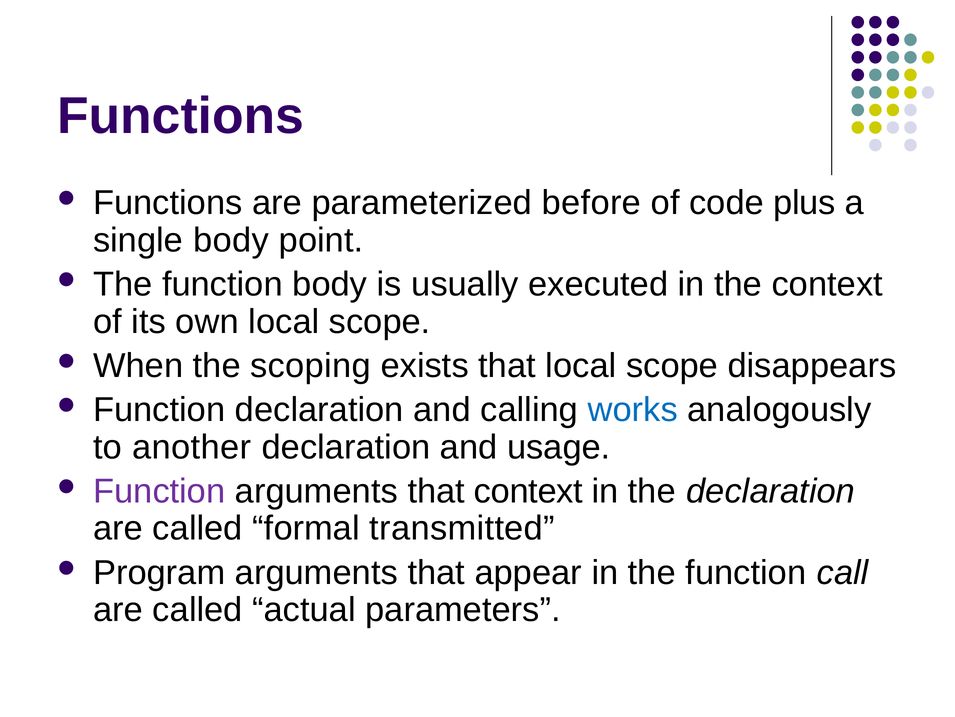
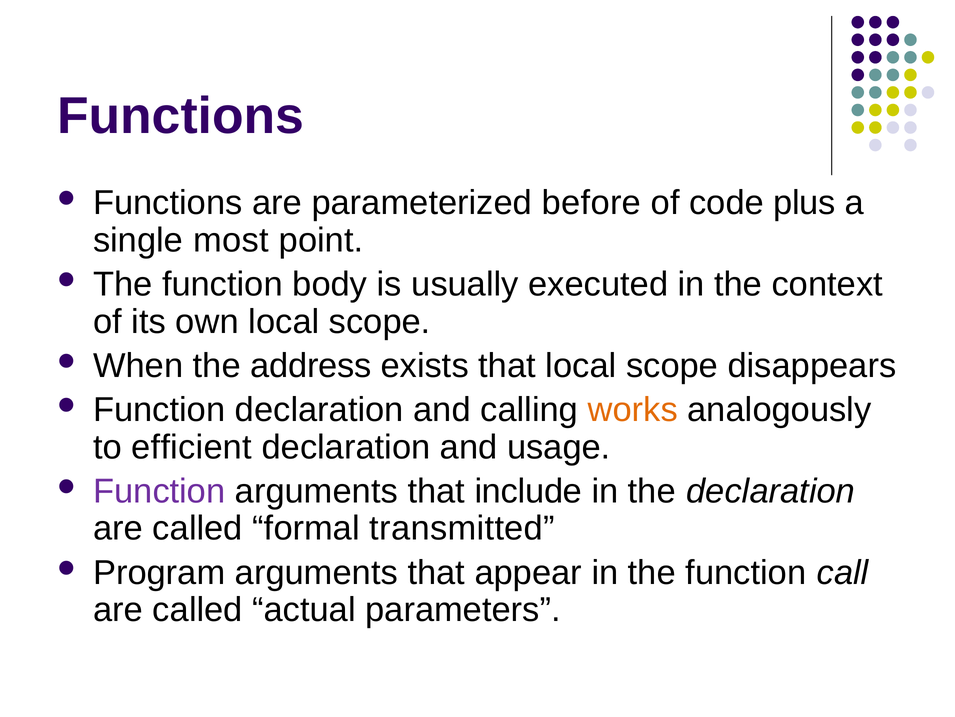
single body: body -> most
scoping: scoping -> address
works colour: blue -> orange
another: another -> efficient
that context: context -> include
